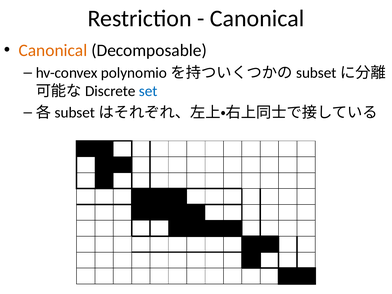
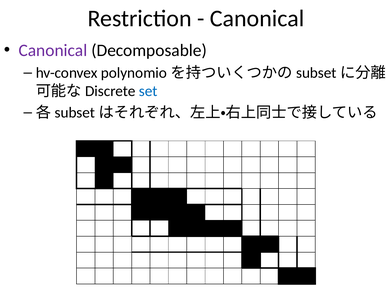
Canonical at (53, 50) colour: orange -> purple
